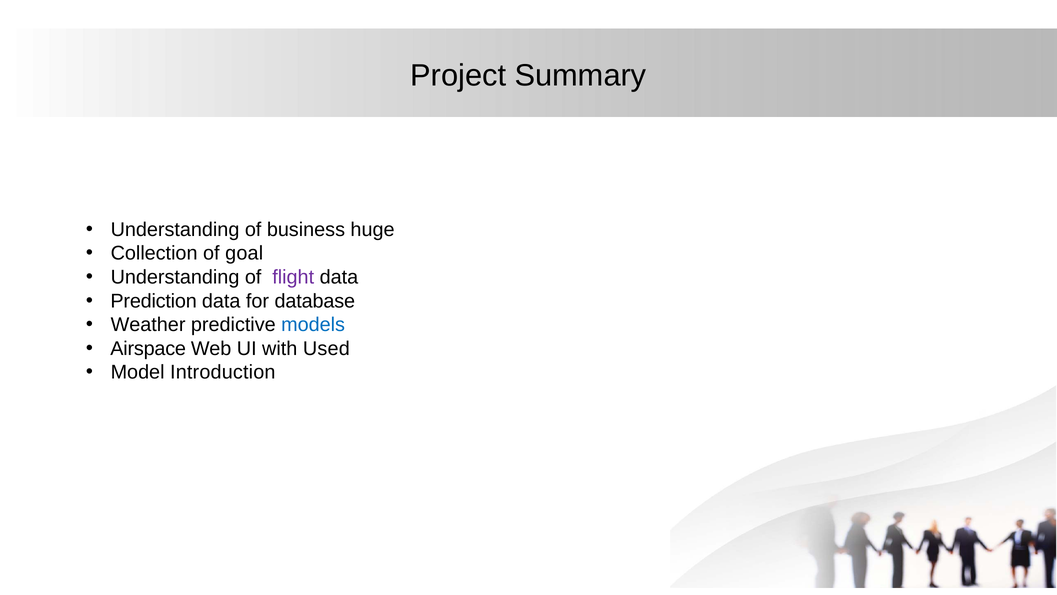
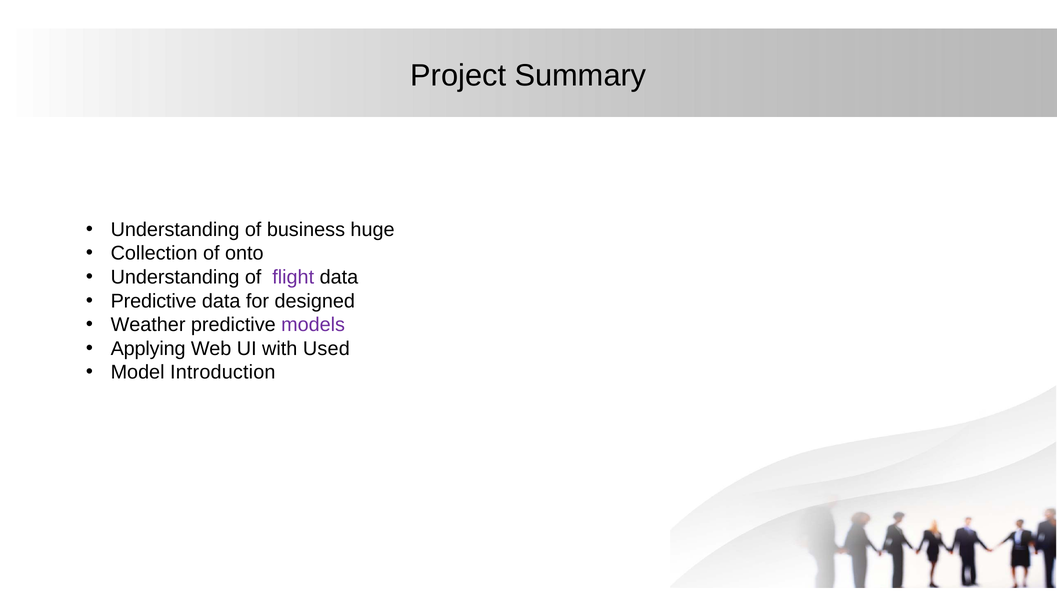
goal: goal -> onto
Prediction at (154, 301): Prediction -> Predictive
database: database -> designed
models colour: blue -> purple
Airspace: Airspace -> Applying
